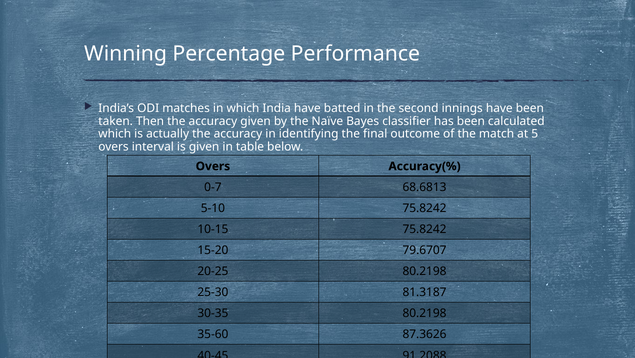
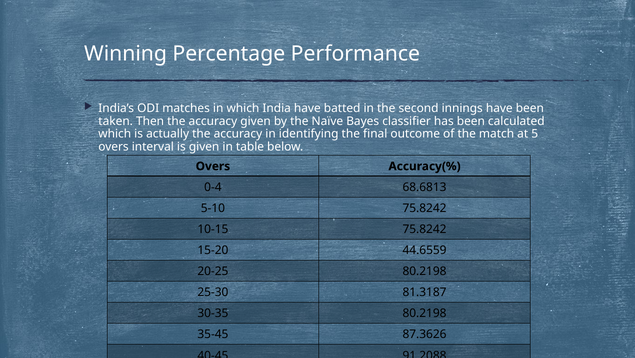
0-7: 0-7 -> 0-4
79.6707: 79.6707 -> 44.6559
35-60: 35-60 -> 35-45
